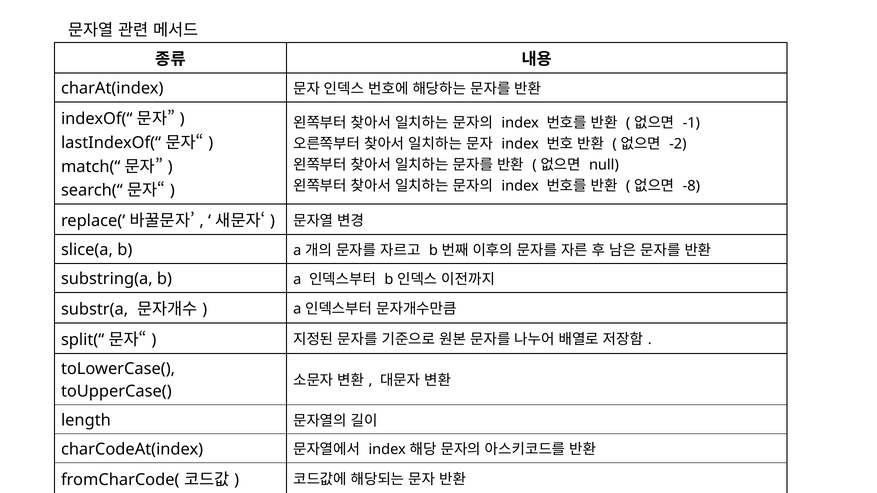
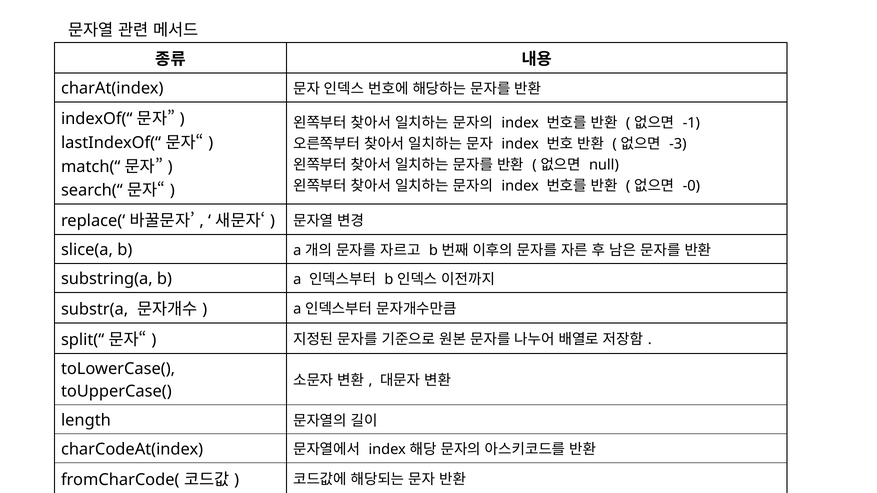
-2: -2 -> -3
-8: -8 -> -0
